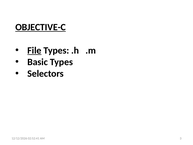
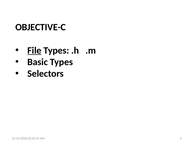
OBJECTIVE-C underline: present -> none
